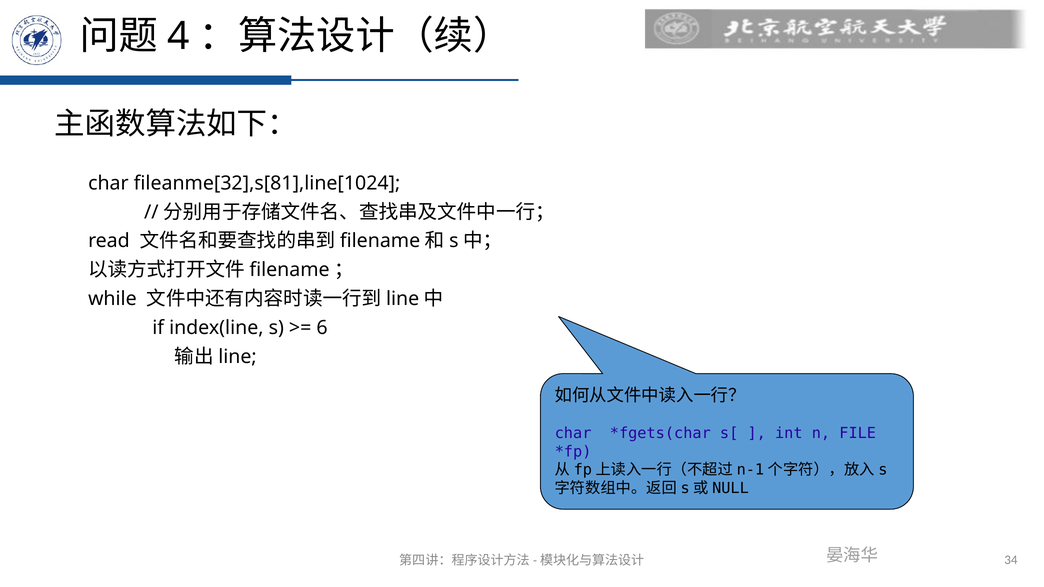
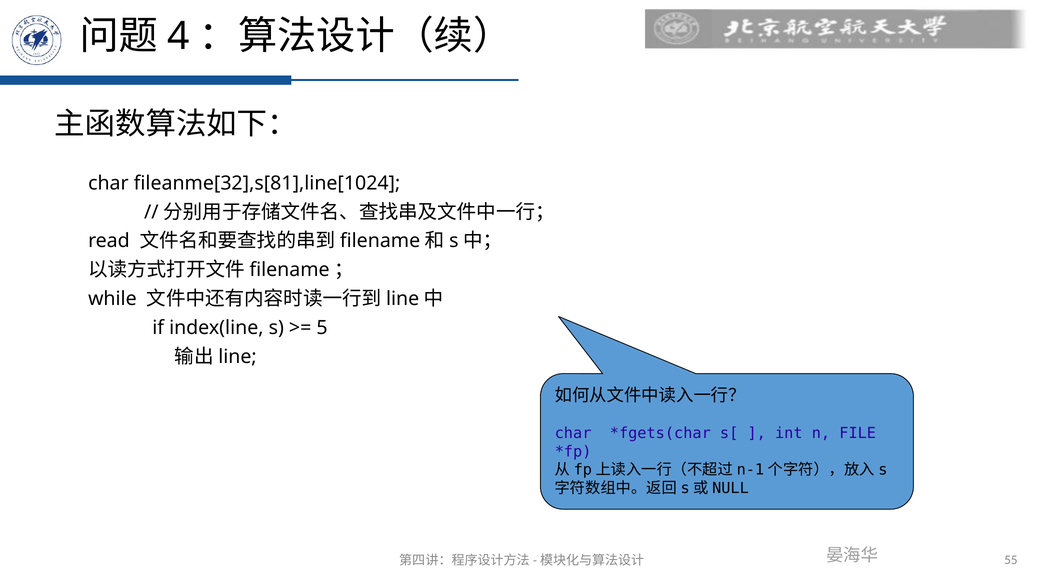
6: 6 -> 5
34: 34 -> 55
